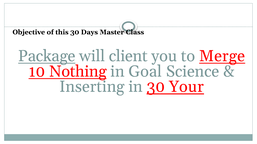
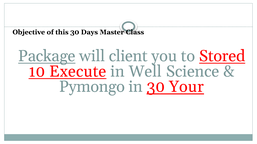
Merge: Merge -> Stored
Nothing: Nothing -> Execute
Goal: Goal -> Well
Inserting: Inserting -> Pymongo
